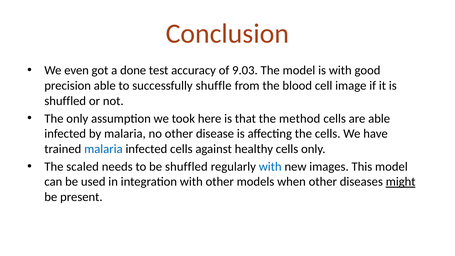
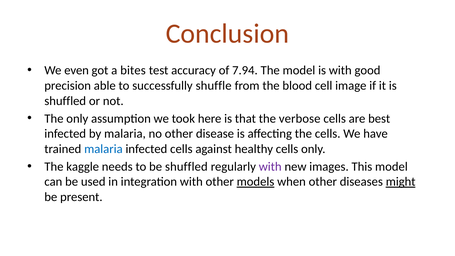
done: done -> bites
9.03: 9.03 -> 7.94
method: method -> verbose
are able: able -> best
scaled: scaled -> kaggle
with at (270, 167) colour: blue -> purple
models underline: none -> present
